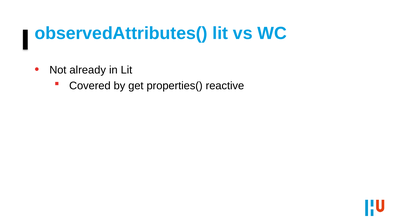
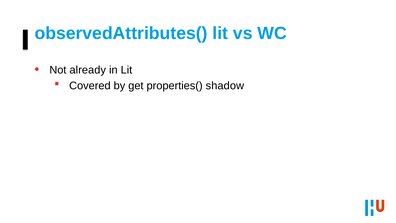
reactive: reactive -> shadow
